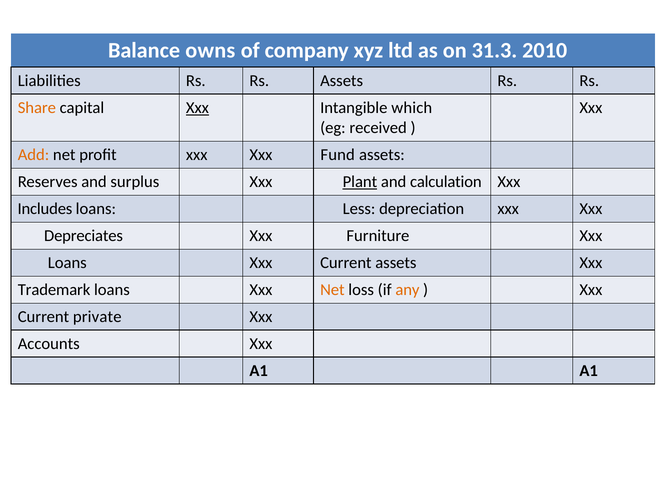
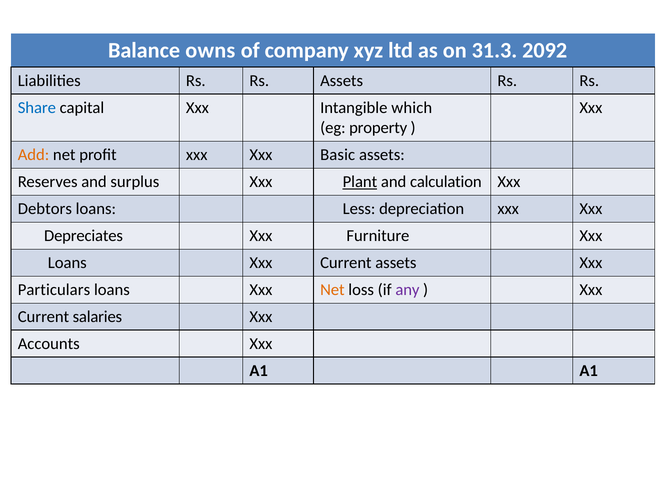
2010: 2010 -> 2092
Share colour: orange -> blue
Xxx at (197, 108) underline: present -> none
received: received -> property
Fund: Fund -> Basic
Includes: Includes -> Debtors
Trademark: Trademark -> Particulars
any colour: orange -> purple
private: private -> salaries
